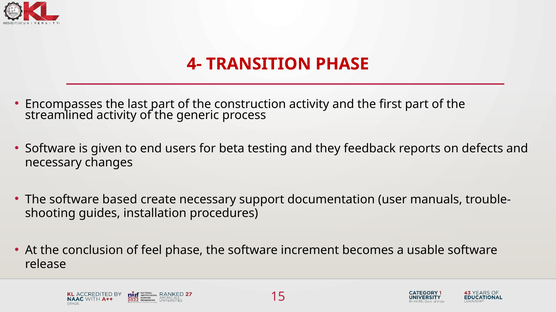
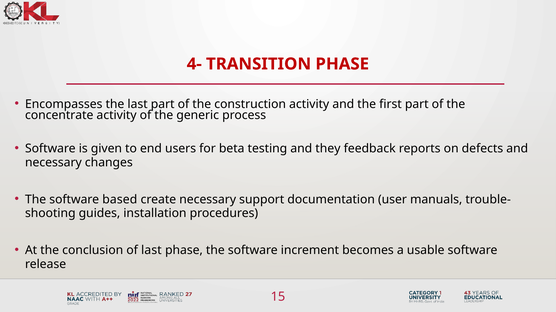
streamlined: streamlined -> concentrate
of feel: feel -> last
